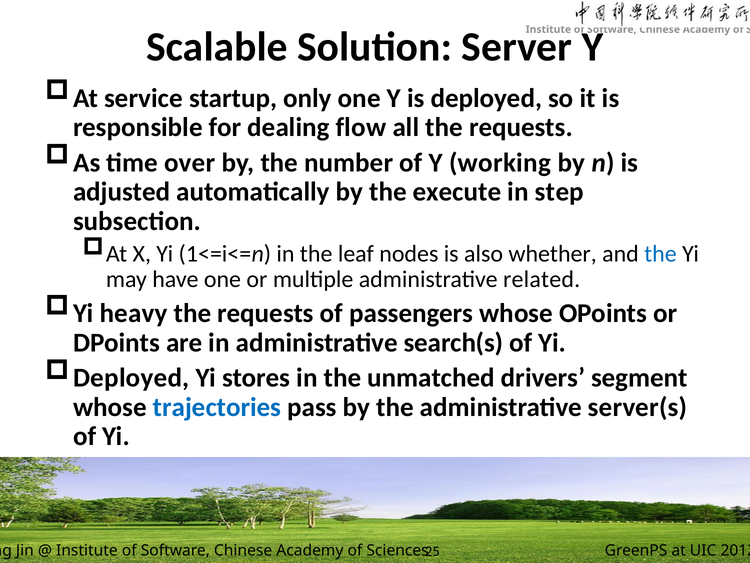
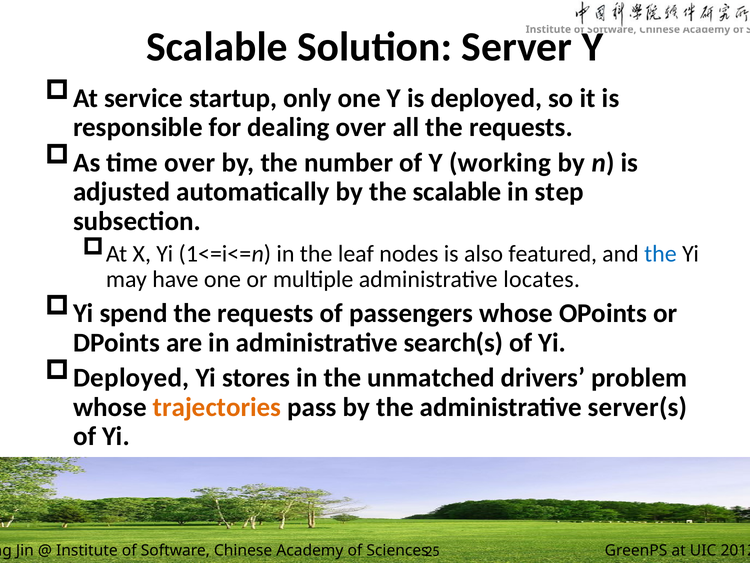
dealing flow: flow -> over
the execute: execute -> scalable
whether: whether -> featured
related: related -> locates
heavy: heavy -> spend
segment: segment -> problem
trajectories colour: blue -> orange
